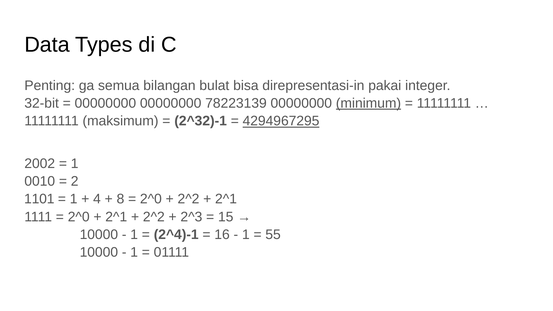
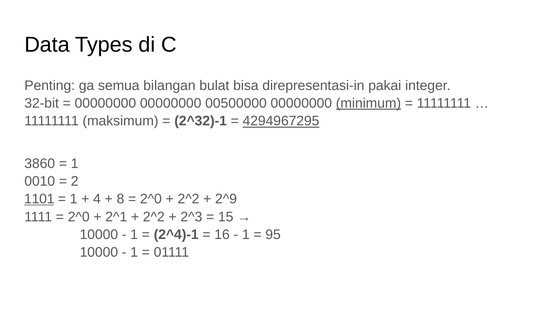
78223139: 78223139 -> 00500000
2002: 2002 -> 3860
1101 underline: none -> present
2^1 at (226, 199): 2^1 -> 2^9
55: 55 -> 95
